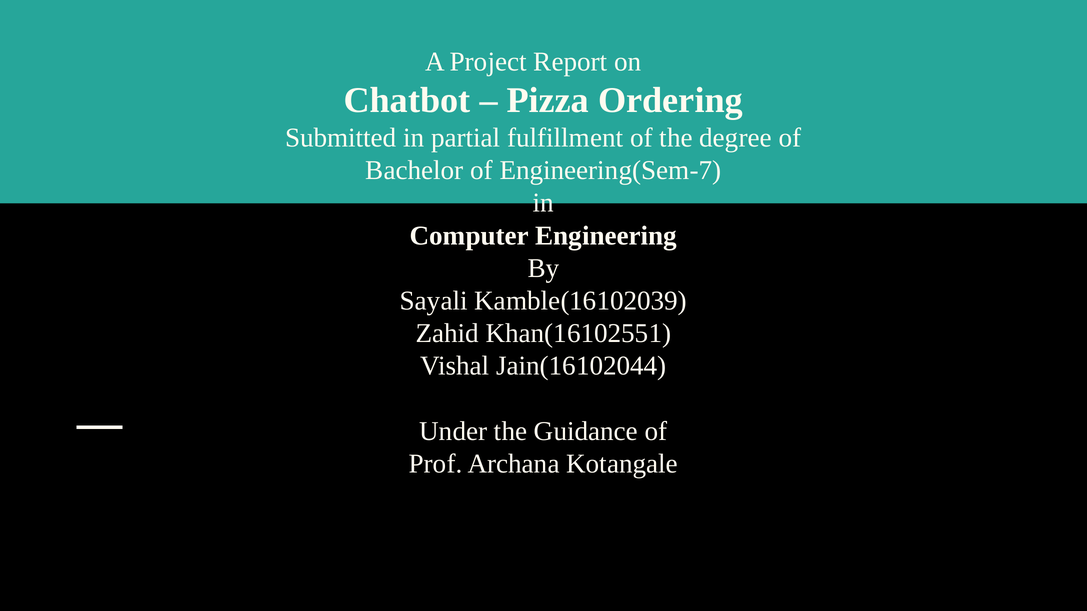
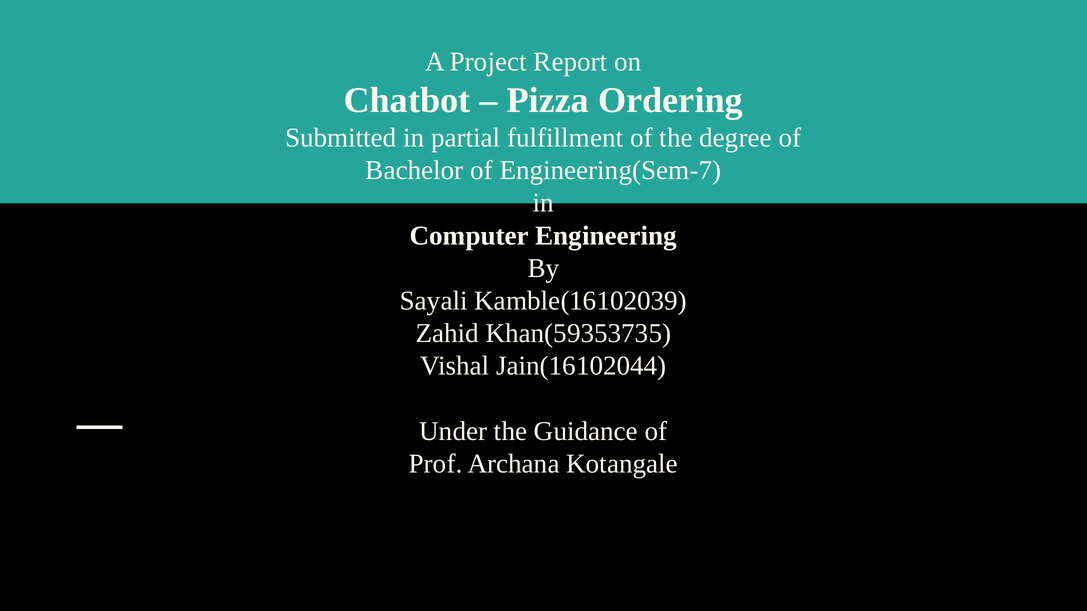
Khan(16102551: Khan(16102551 -> Khan(59353735
